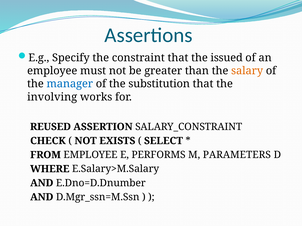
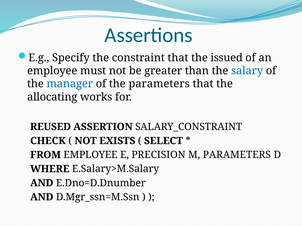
salary colour: orange -> blue
the substitution: substitution -> parameters
involving: involving -> allocating
PERFORMS: PERFORMS -> PRECISION
